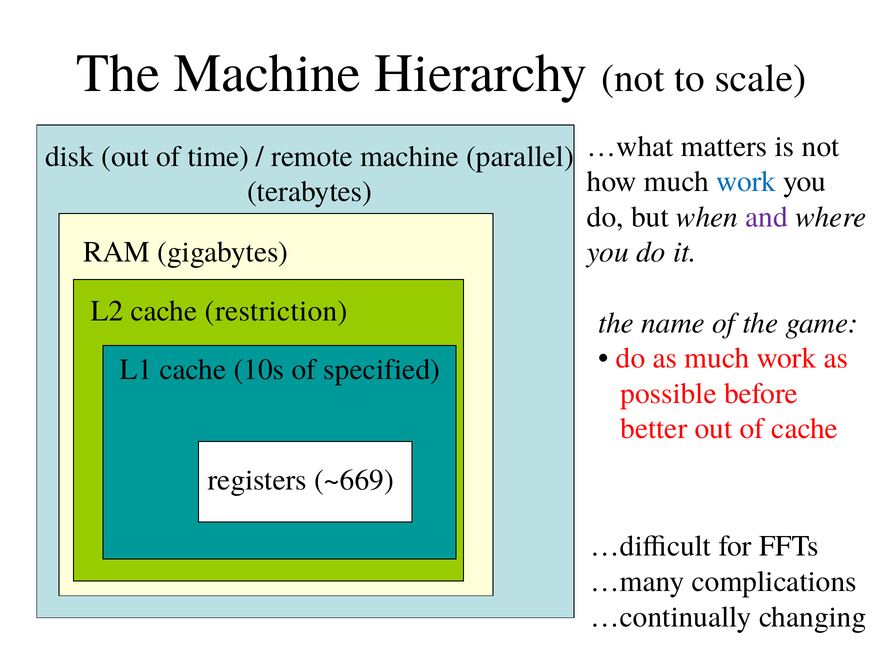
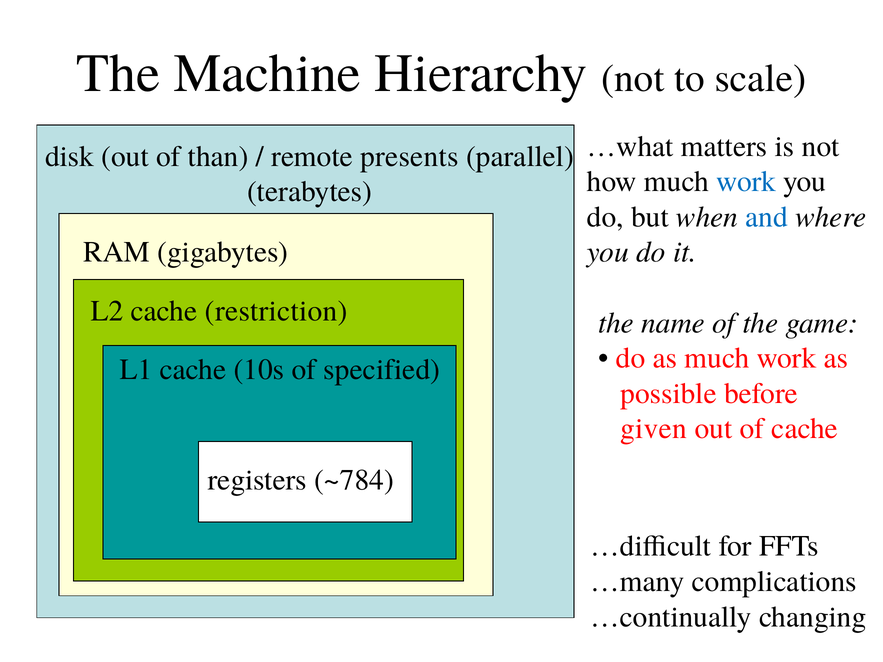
time: time -> than
remote machine: machine -> presents
and colour: purple -> blue
better: better -> given
~669: ~669 -> ~784
